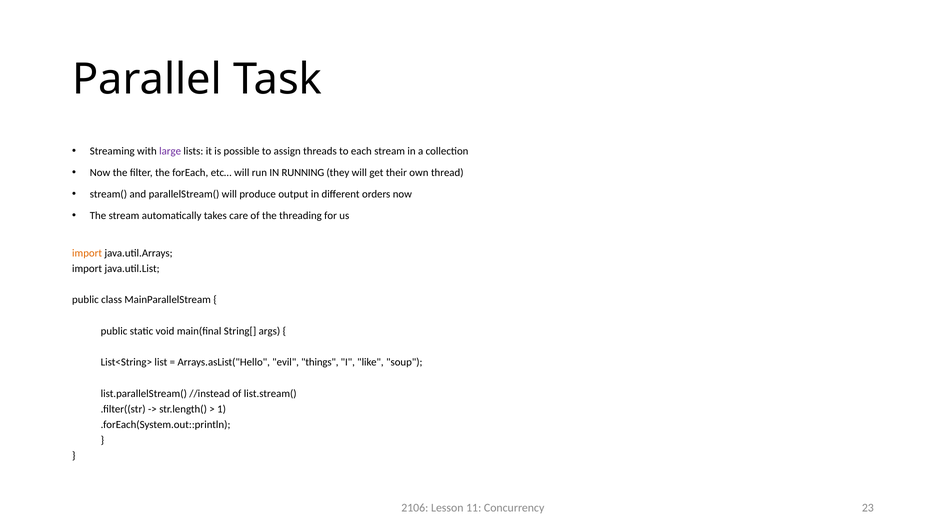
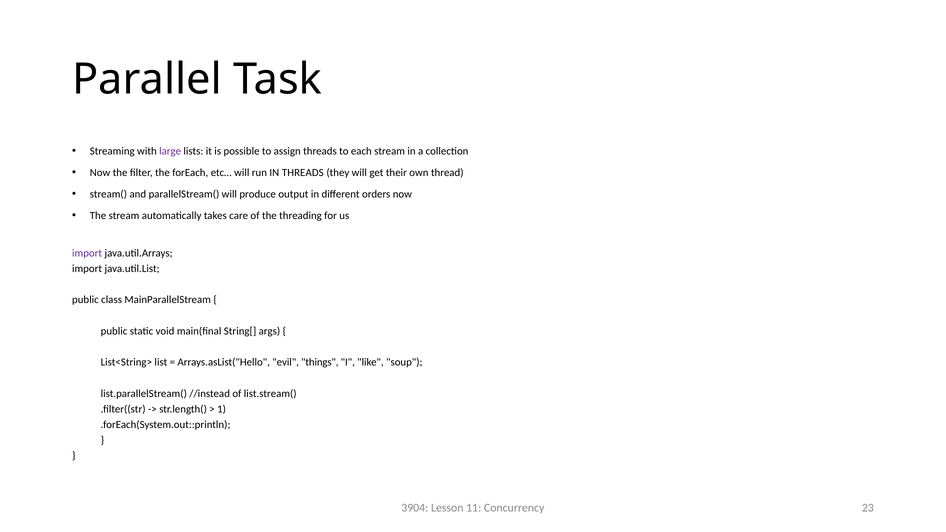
IN RUNNING: RUNNING -> THREADS
import at (87, 253) colour: orange -> purple
2106: 2106 -> 3904
